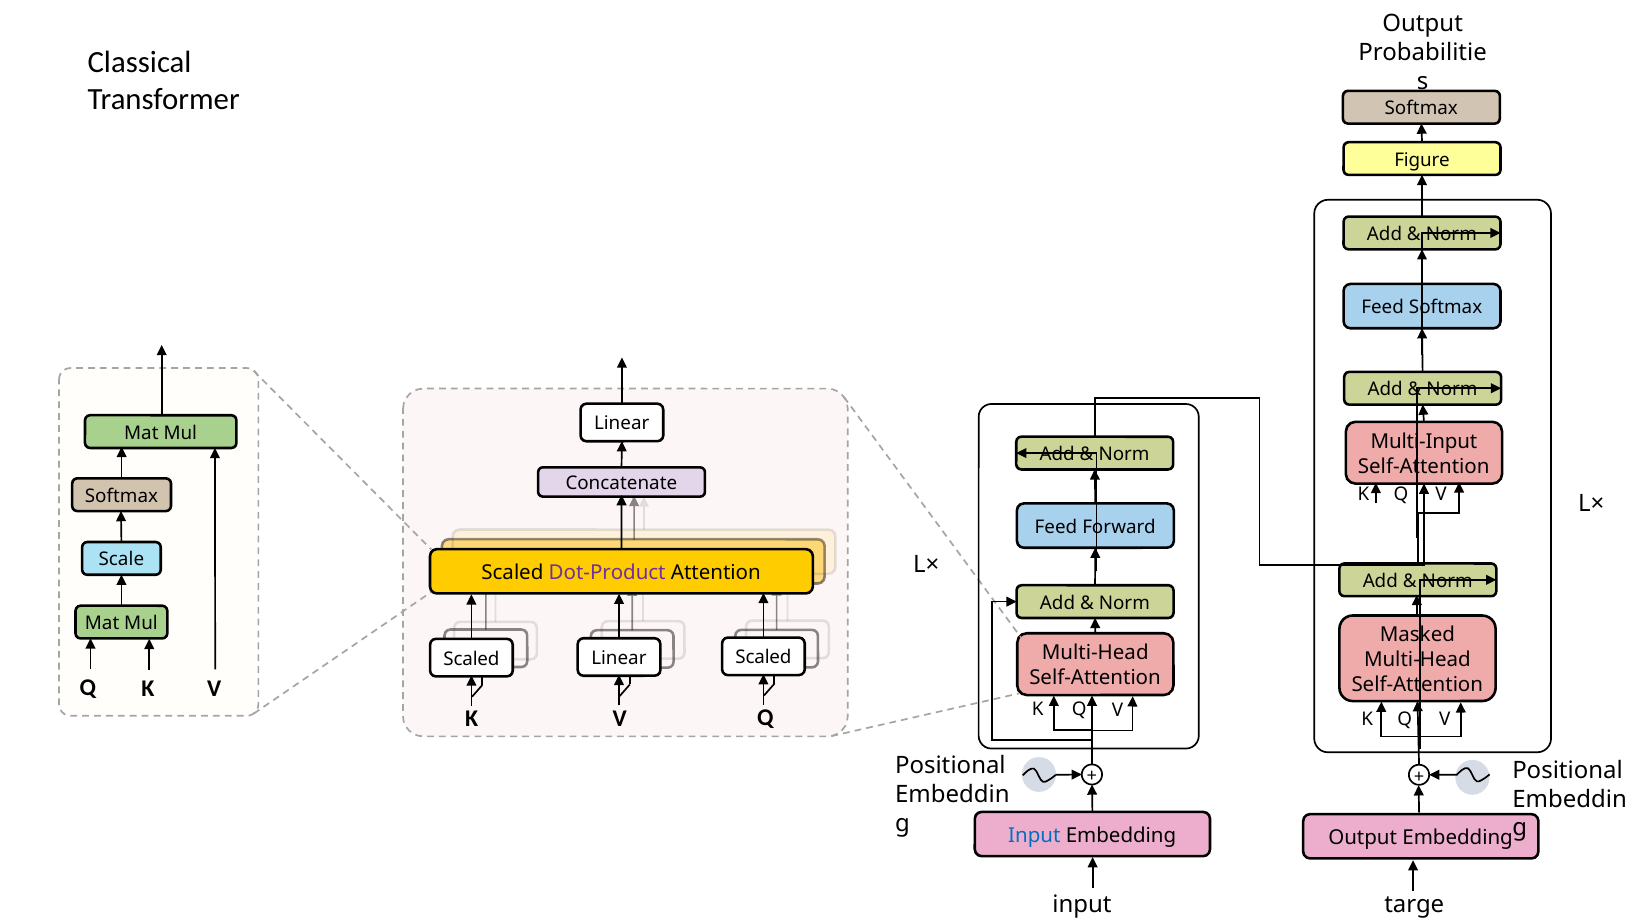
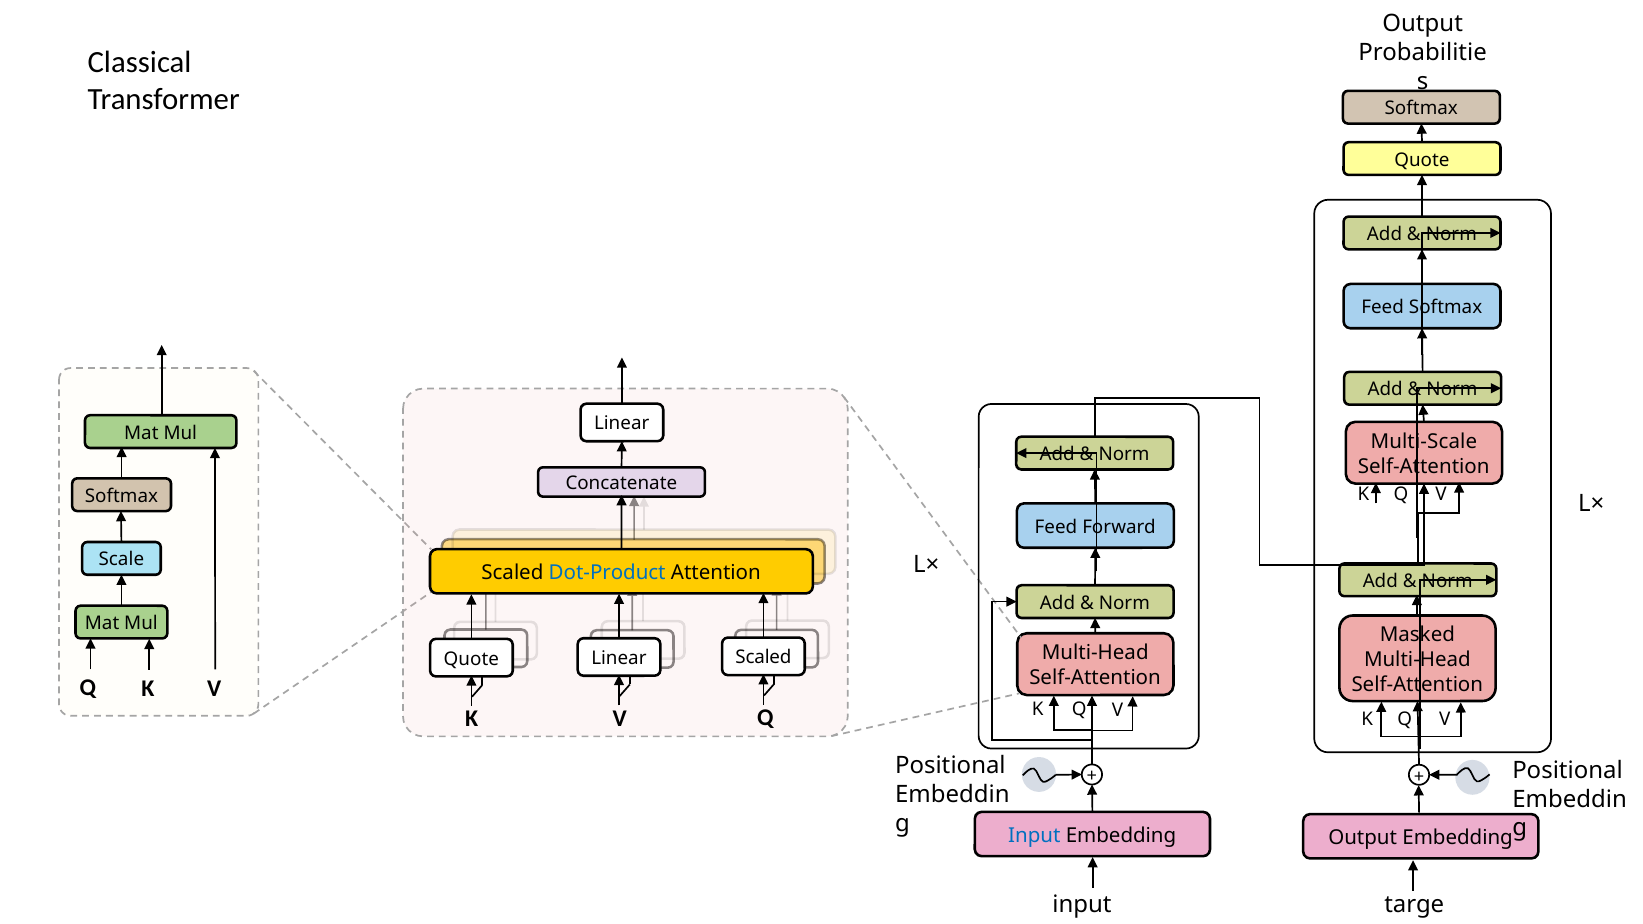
Figure at (1422, 160): Figure -> Quote
Multi-Input: Multi-Input -> Multi-Scale
Dot-Product colour: purple -> blue
Scaled at (471, 659): Scaled -> Quote
